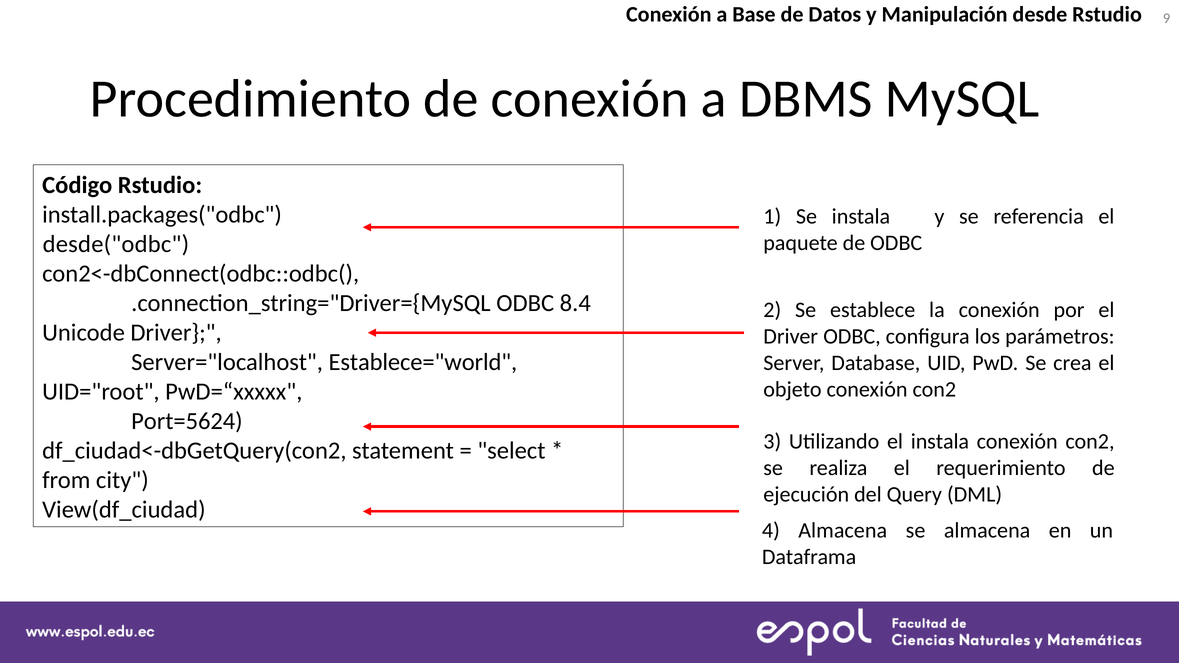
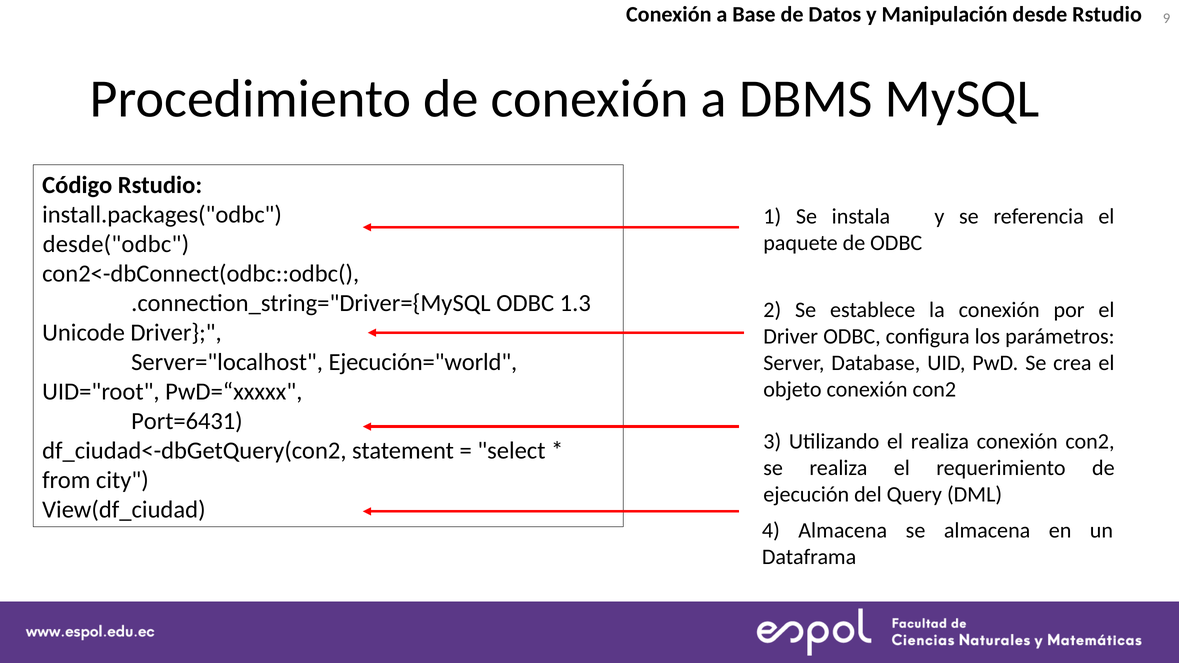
8.4: 8.4 -> 1.3
Establece="world: Establece="world -> Ejecución="world
Port=5624: Port=5624 -> Port=6431
el instala: instala -> realiza
